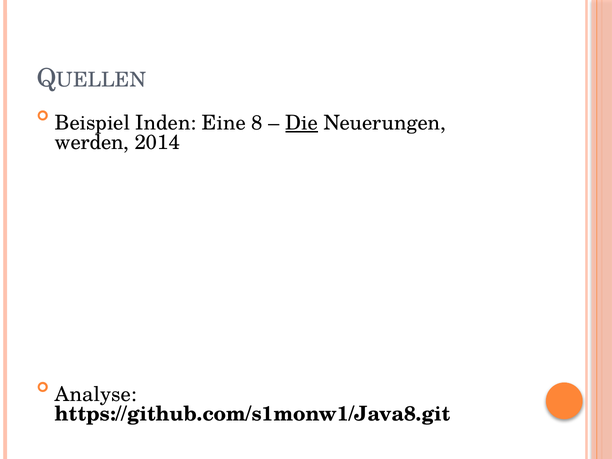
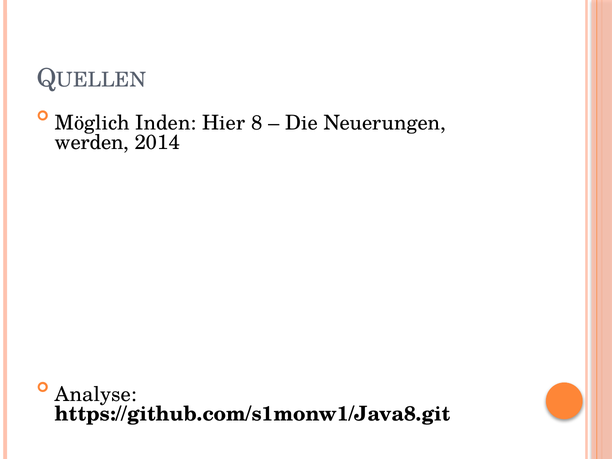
Beispiel: Beispiel -> Möglich
Eine: Eine -> Hier
Die underline: present -> none
